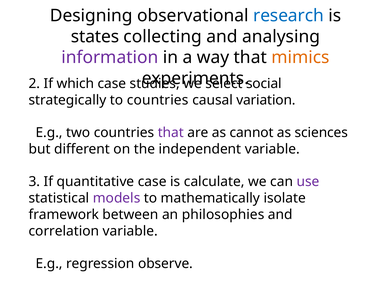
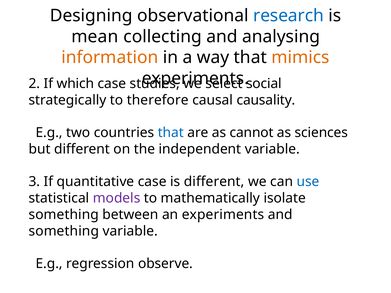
states: states -> mean
information colour: purple -> orange
to countries: countries -> therefore
variation: variation -> causality
that at (171, 133) colour: purple -> blue
is calculate: calculate -> different
use colour: purple -> blue
framework at (64, 215): framework -> something
an philosophies: philosophies -> experiments
correlation at (64, 231): correlation -> something
